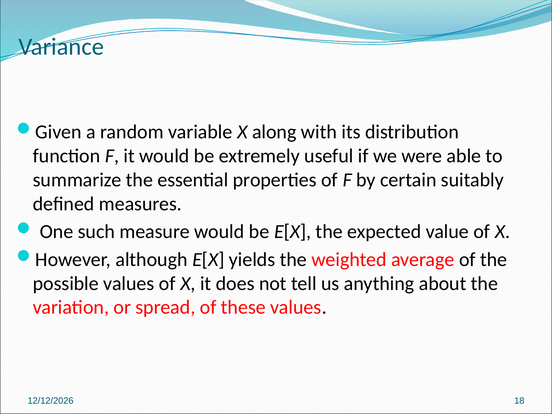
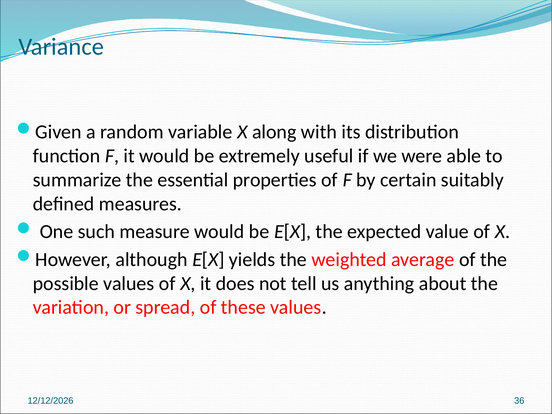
18: 18 -> 36
